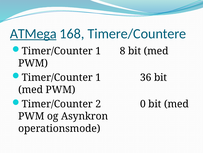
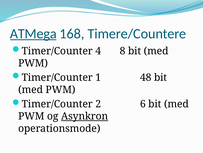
1 at (98, 51): 1 -> 4
36: 36 -> 48
0: 0 -> 6
Asynkron underline: none -> present
